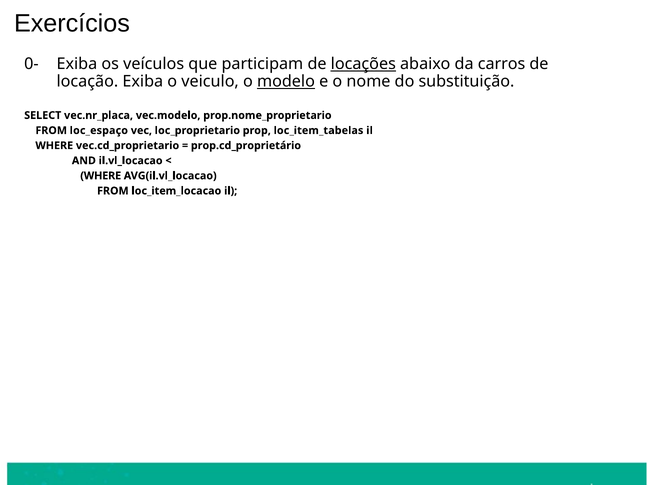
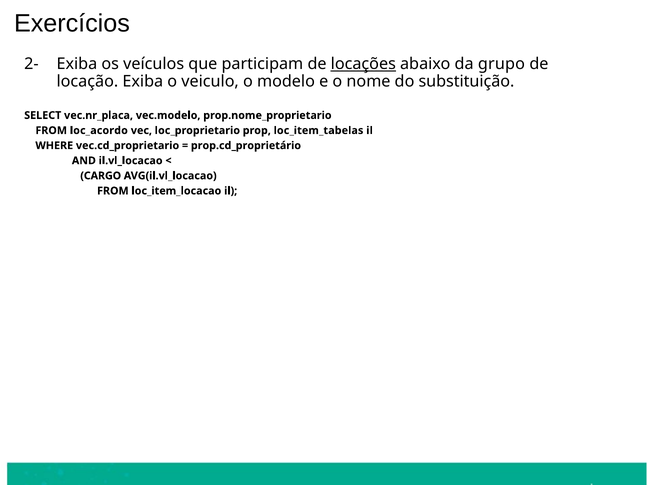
0-: 0- -> 2-
carros: carros -> grupo
modelo underline: present -> none
loc_espaço: loc_espaço -> loc_acordo
WHERE at (101, 176): WHERE -> CARGO
